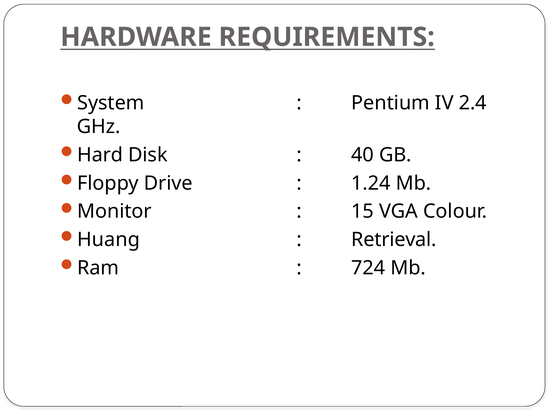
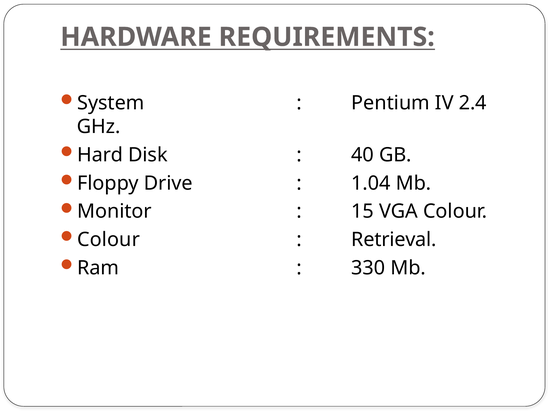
1.24: 1.24 -> 1.04
Huang at (109, 240): Huang -> Colour
724: 724 -> 330
